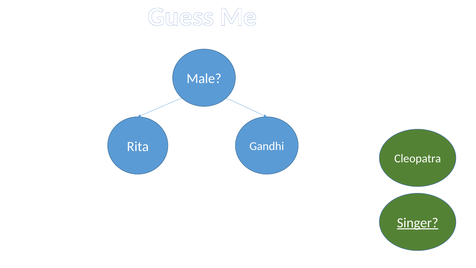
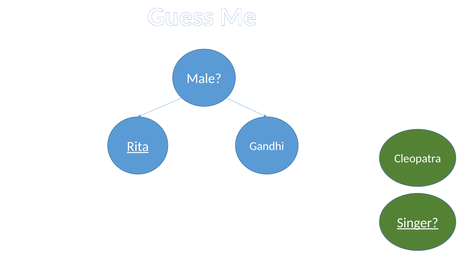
Rita underline: none -> present
